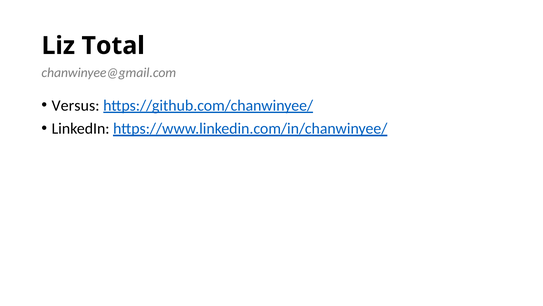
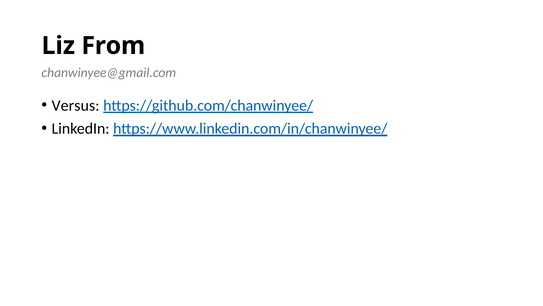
Total: Total -> From
